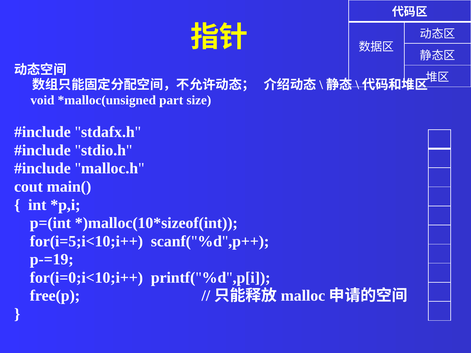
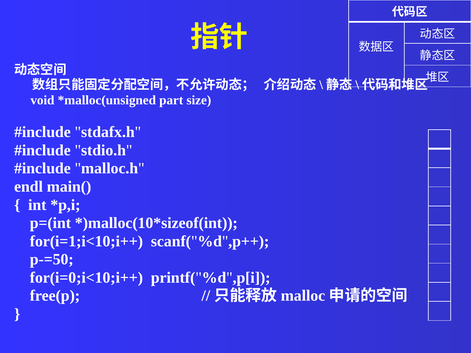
cout: cout -> endl
for(i=5;i<10;i++: for(i=5;i<10;i++ -> for(i=1;i<10;i++
p-=19: p-=19 -> p-=50
